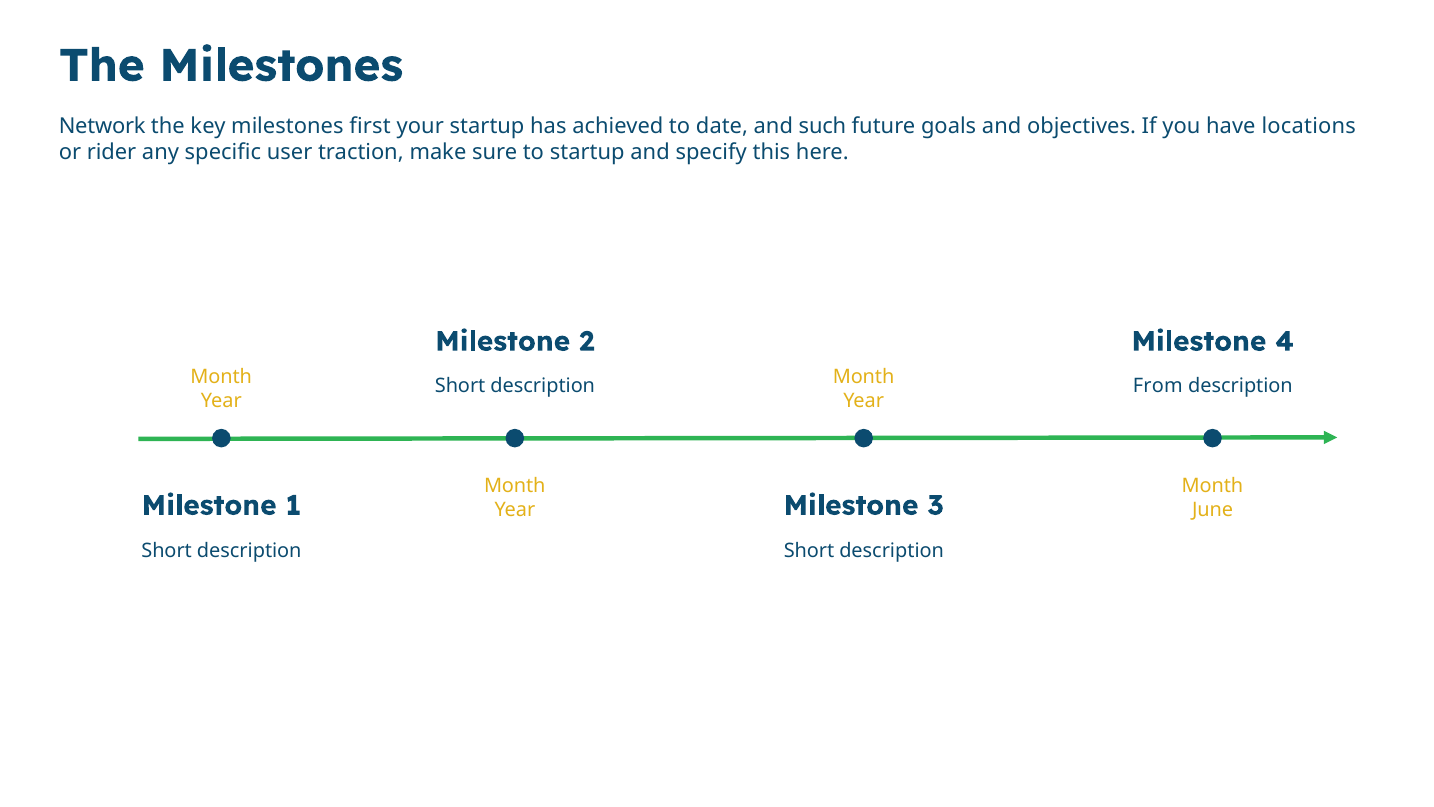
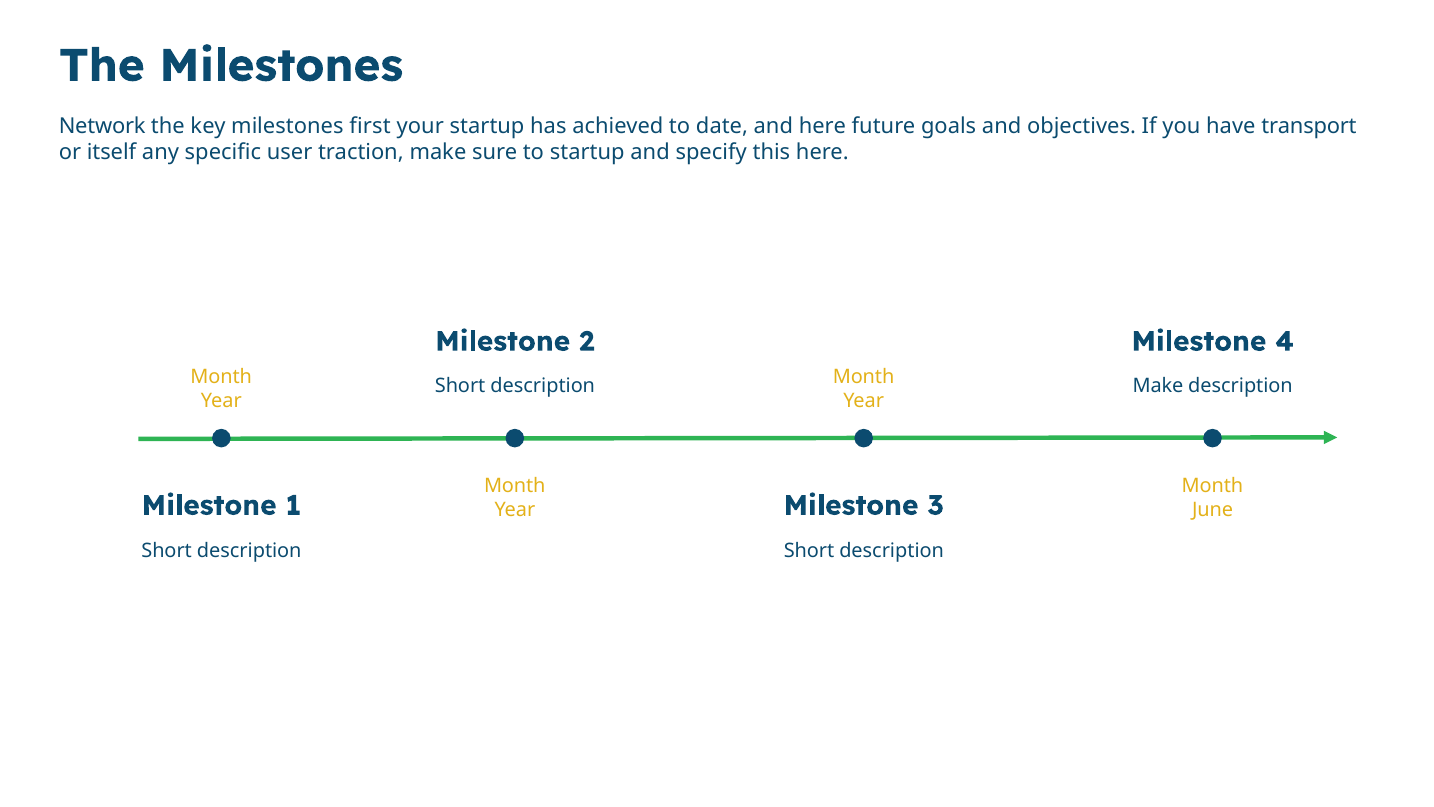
and such: such -> here
locations: locations -> transport
rider: rider -> itself
From at (1158, 386): From -> Make
